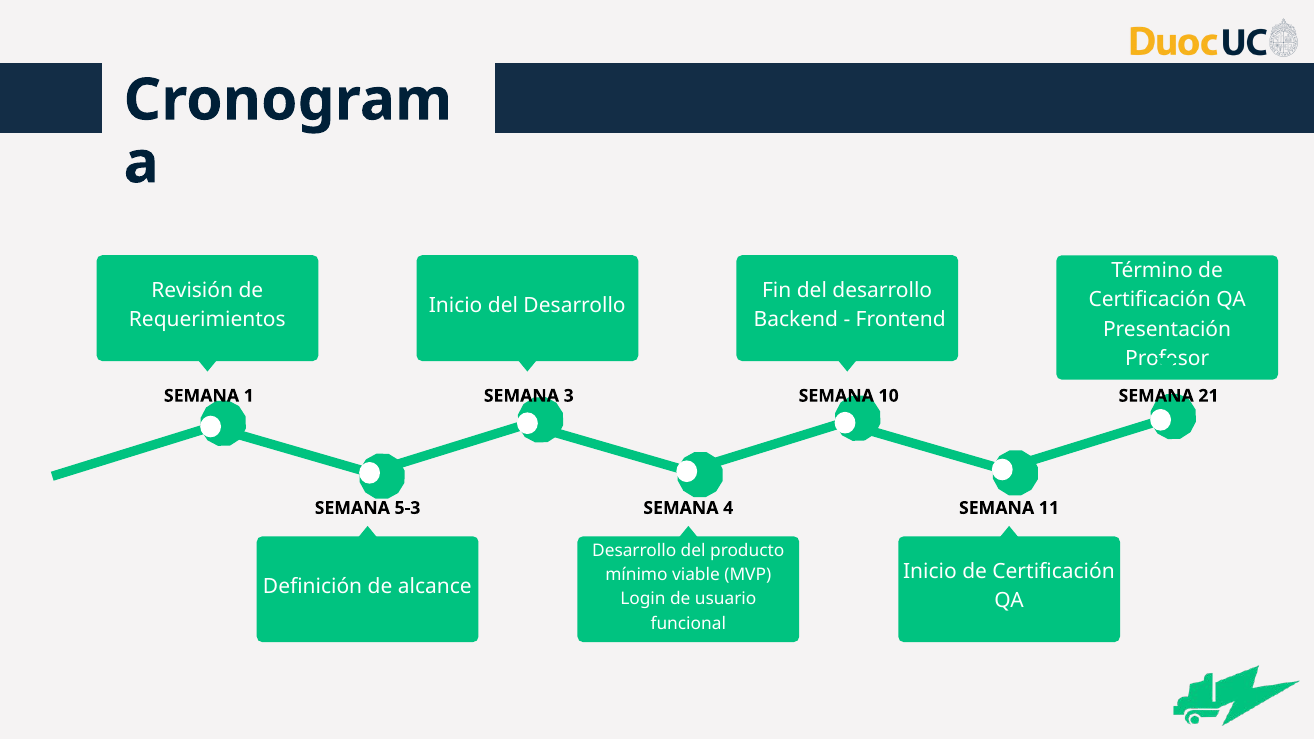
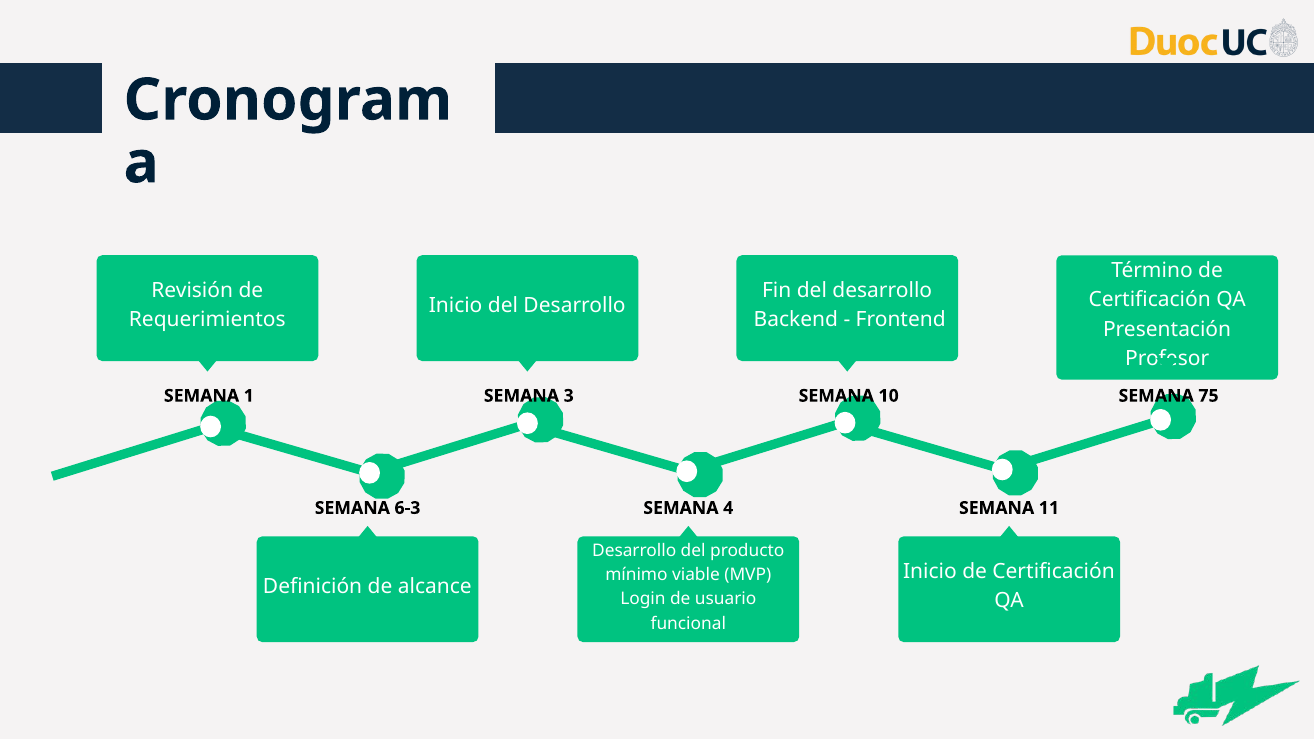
21: 21 -> 75
5-3: 5-3 -> 6-3
